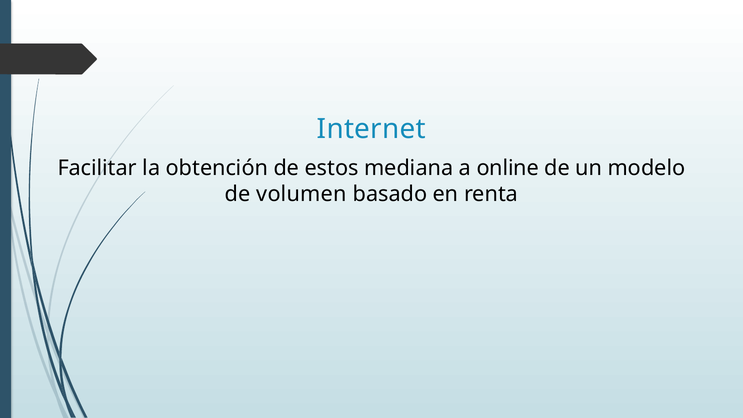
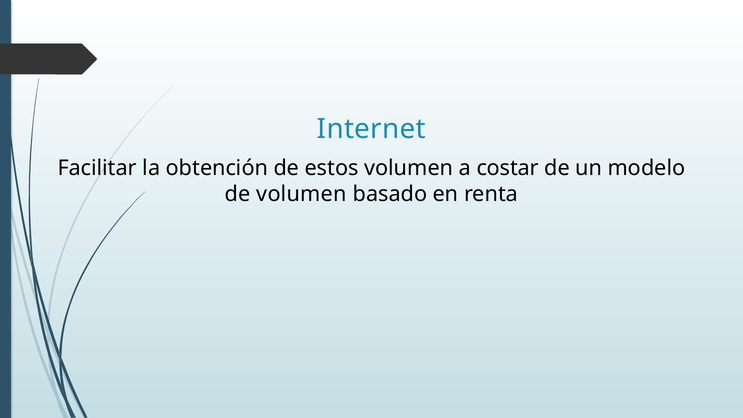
estos mediana: mediana -> volumen
online: online -> costar
